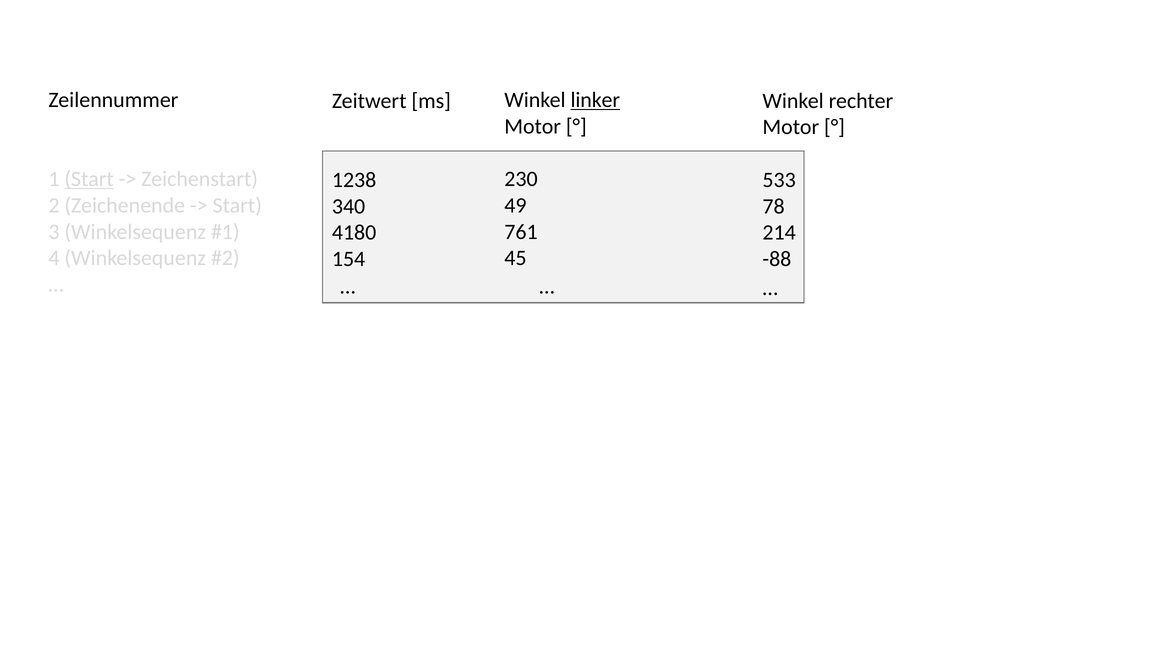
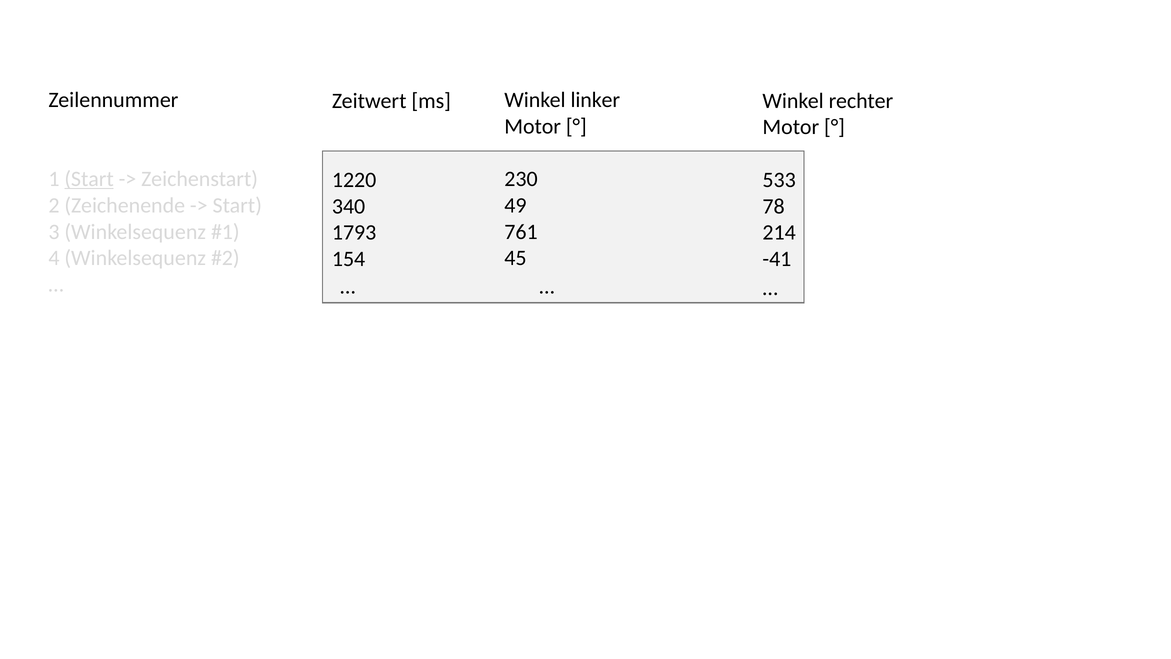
linker underline: present -> none
1238: 1238 -> 1220
4180: 4180 -> 1793
-88: -88 -> -41
